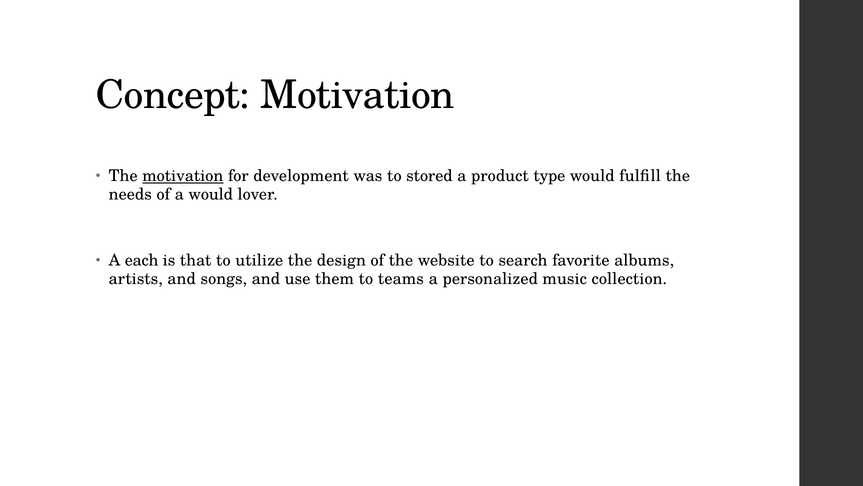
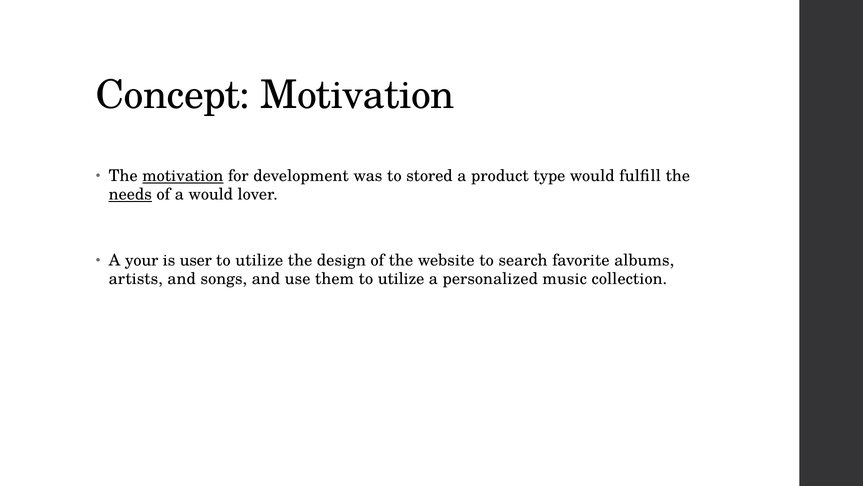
needs underline: none -> present
each: each -> your
that: that -> user
them to teams: teams -> utilize
